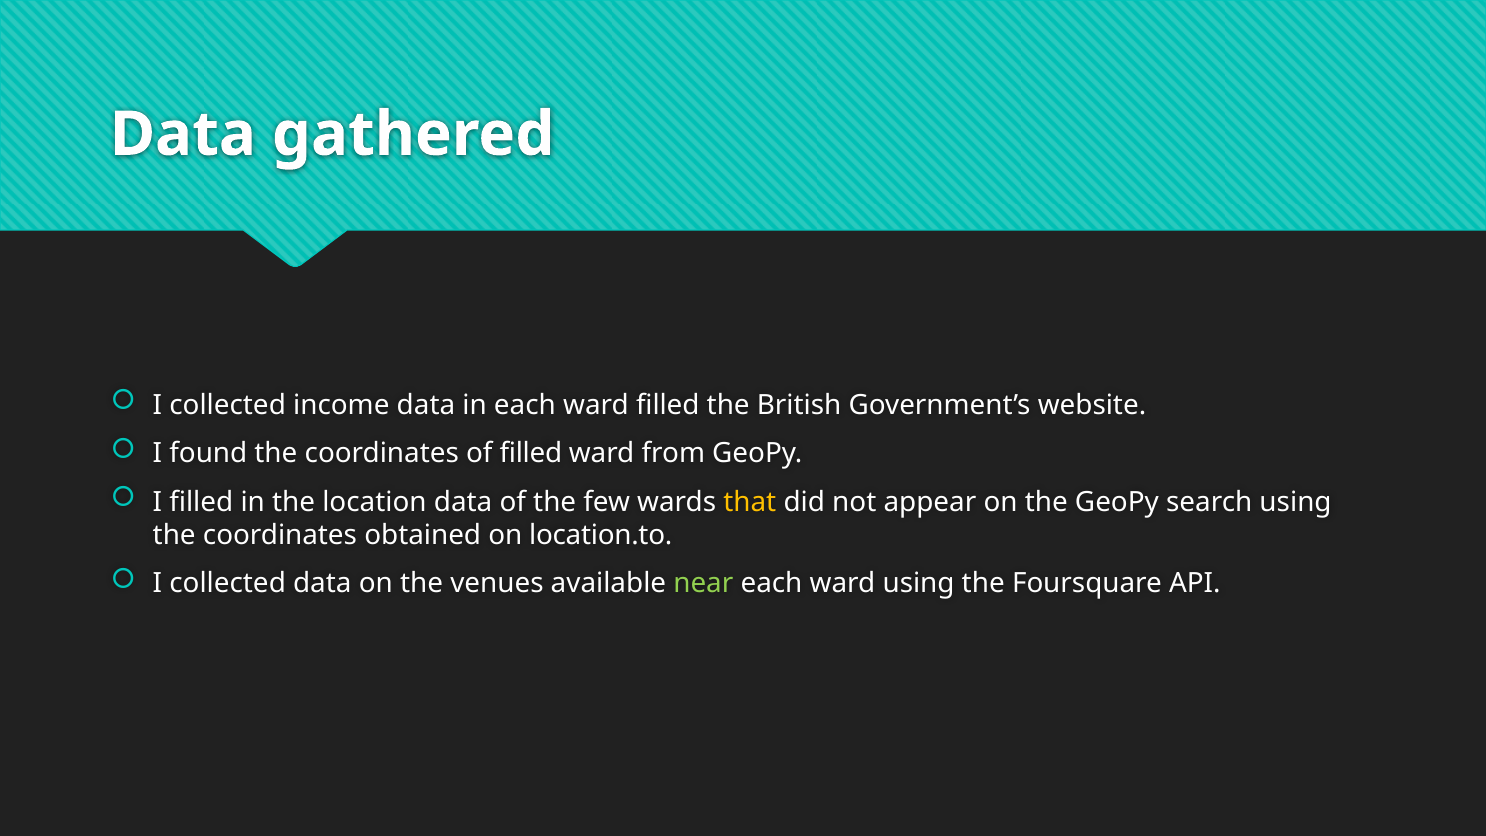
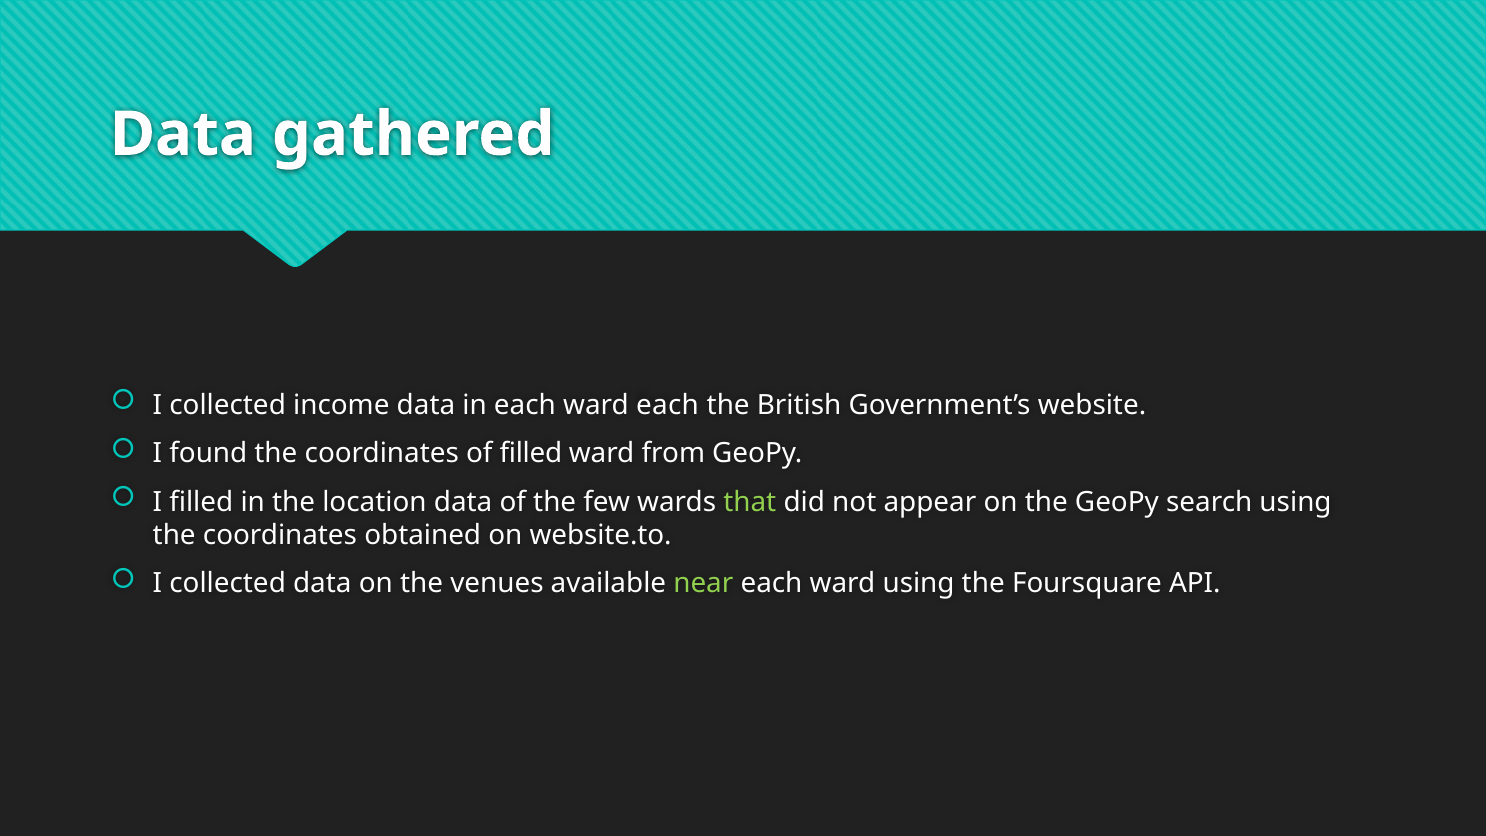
ward filled: filled -> each
that colour: yellow -> light green
location.to: location.to -> website.to
